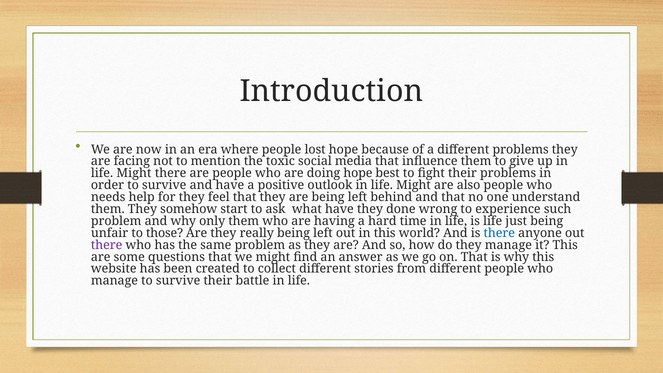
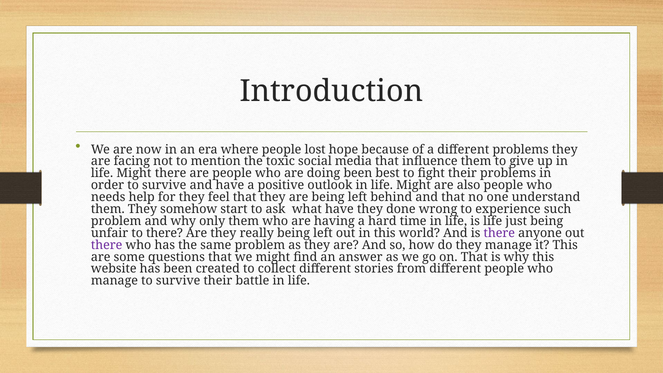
doing hope: hope -> been
to those: those -> there
there at (499, 233) colour: blue -> purple
